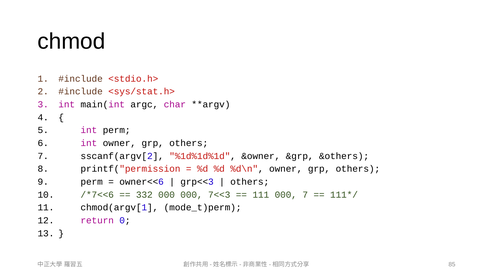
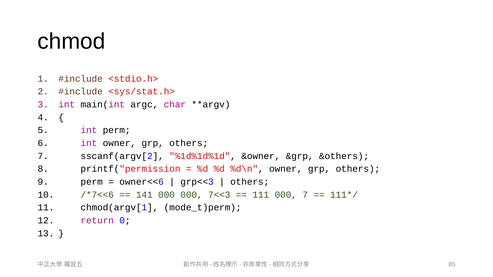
332: 332 -> 141
